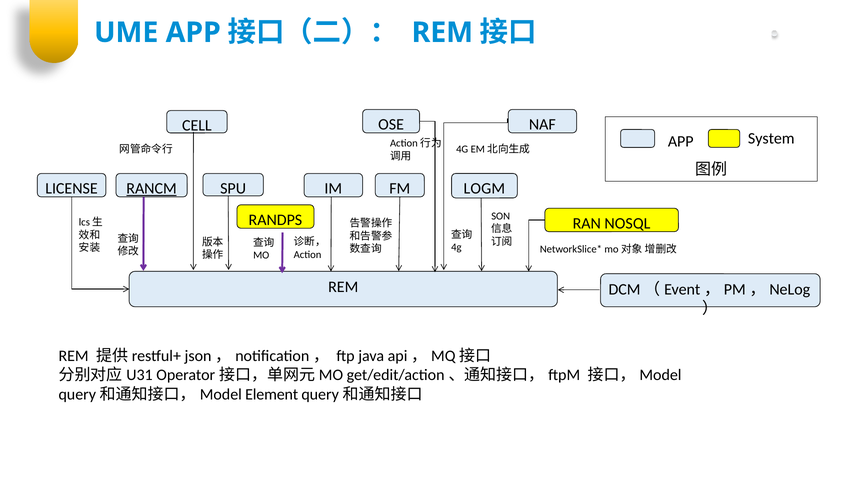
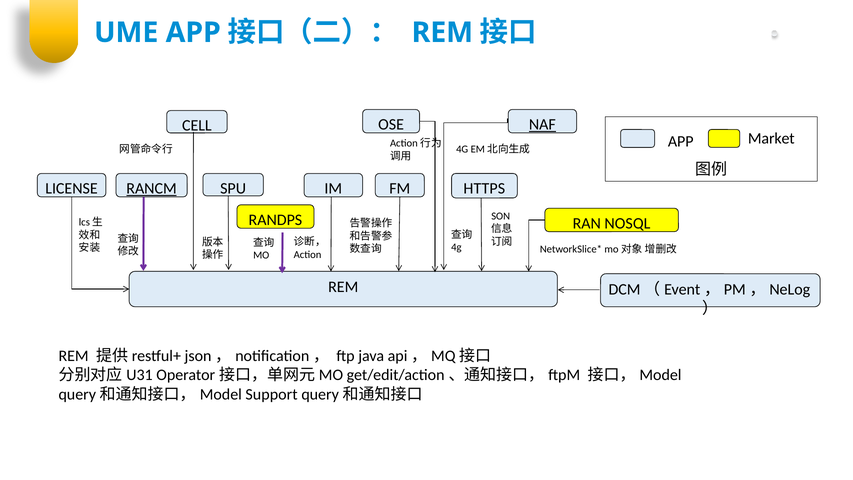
NAF underline: none -> present
System: System -> Market
LOGM: LOGM -> HTTPS
Element: Element -> Support
